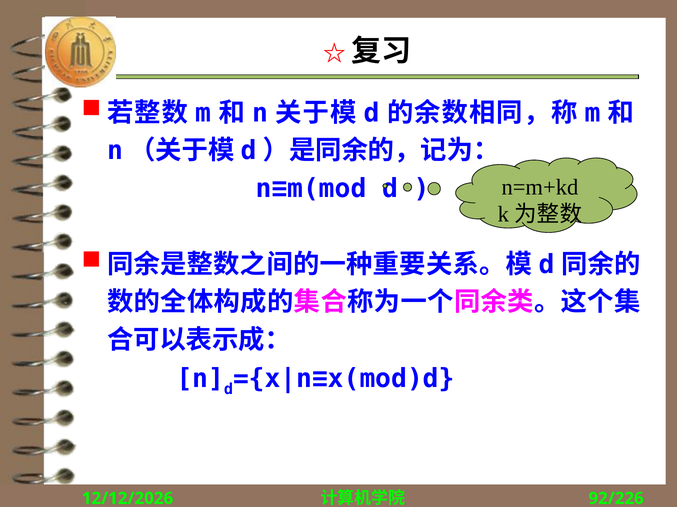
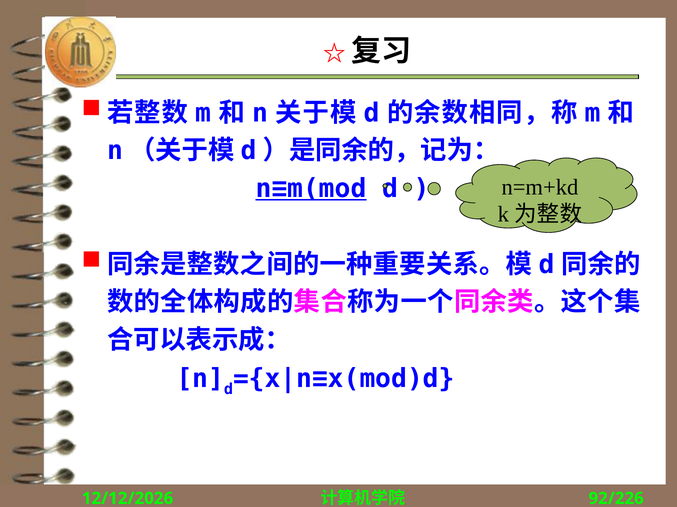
n≡m(mod underline: none -> present
